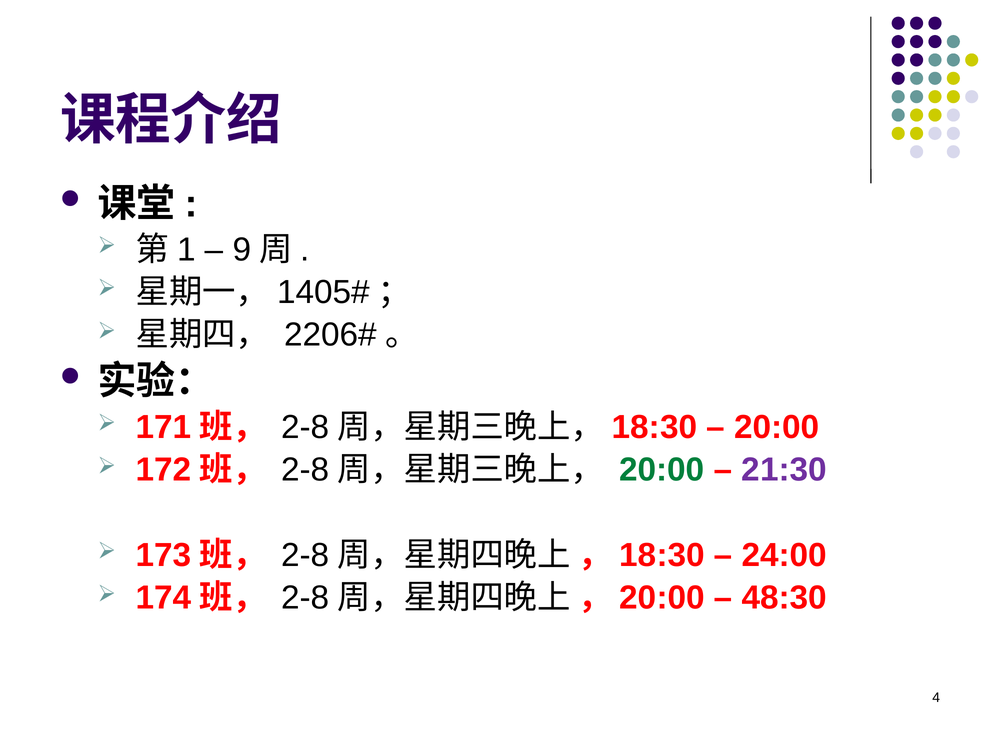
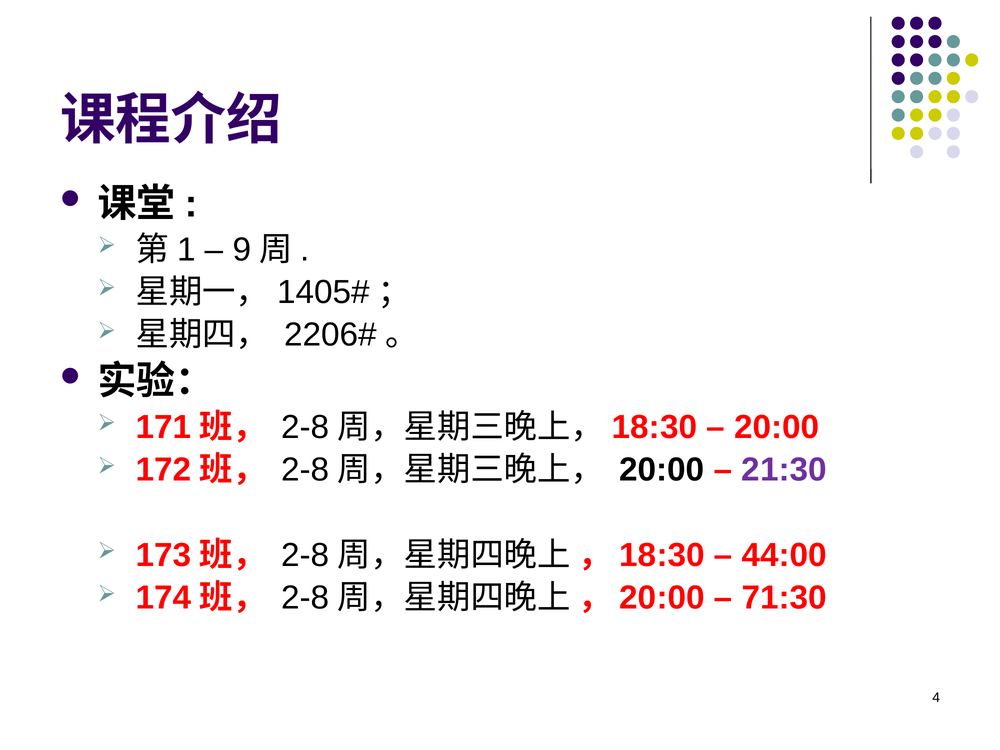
20:00 at (662, 470) colour: green -> black
24:00: 24:00 -> 44:00
48:30: 48:30 -> 71:30
